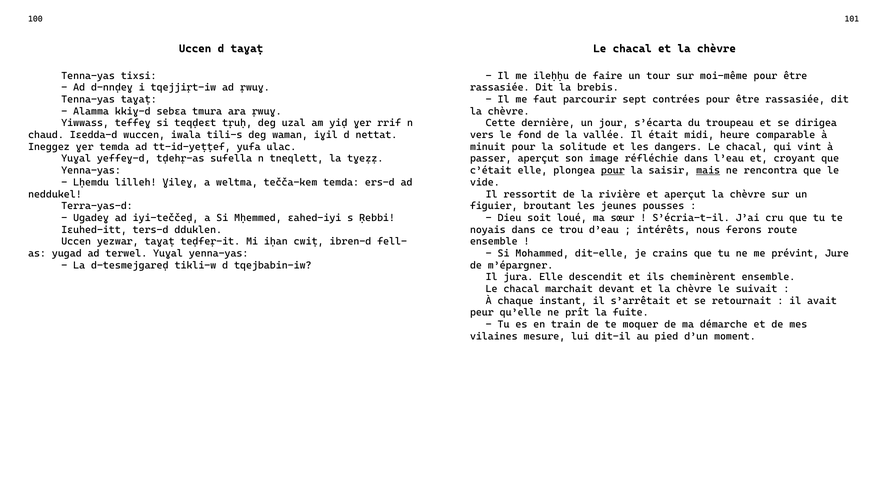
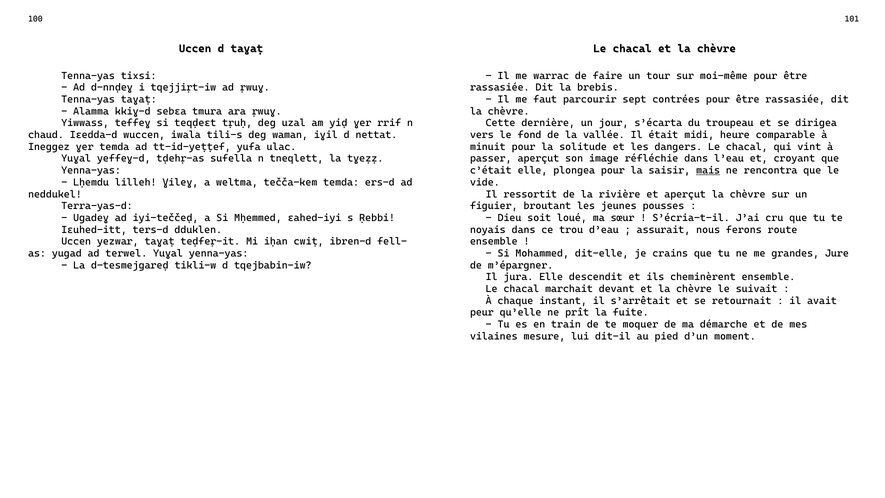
ileḥḥu: ileḥḥu -> warrac
pour at (613, 170) underline: present -> none
intérêts: intérêts -> assurait
prévint: prévint -> grandes
